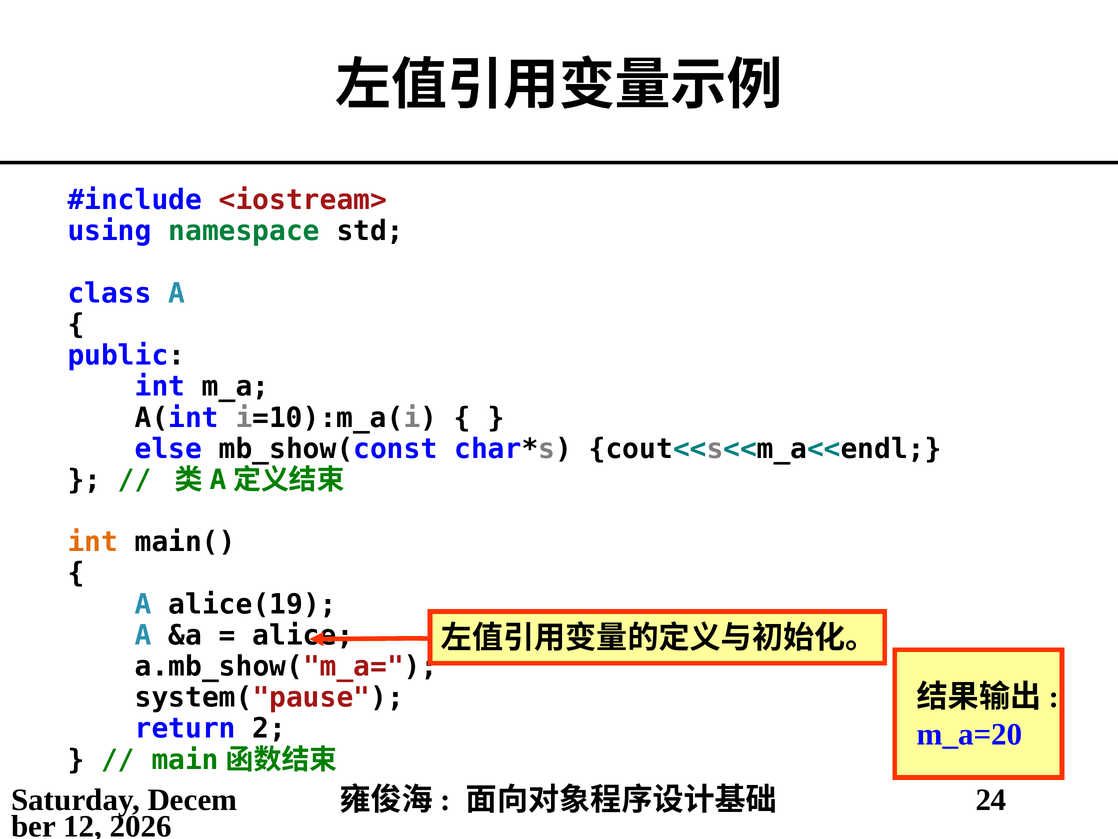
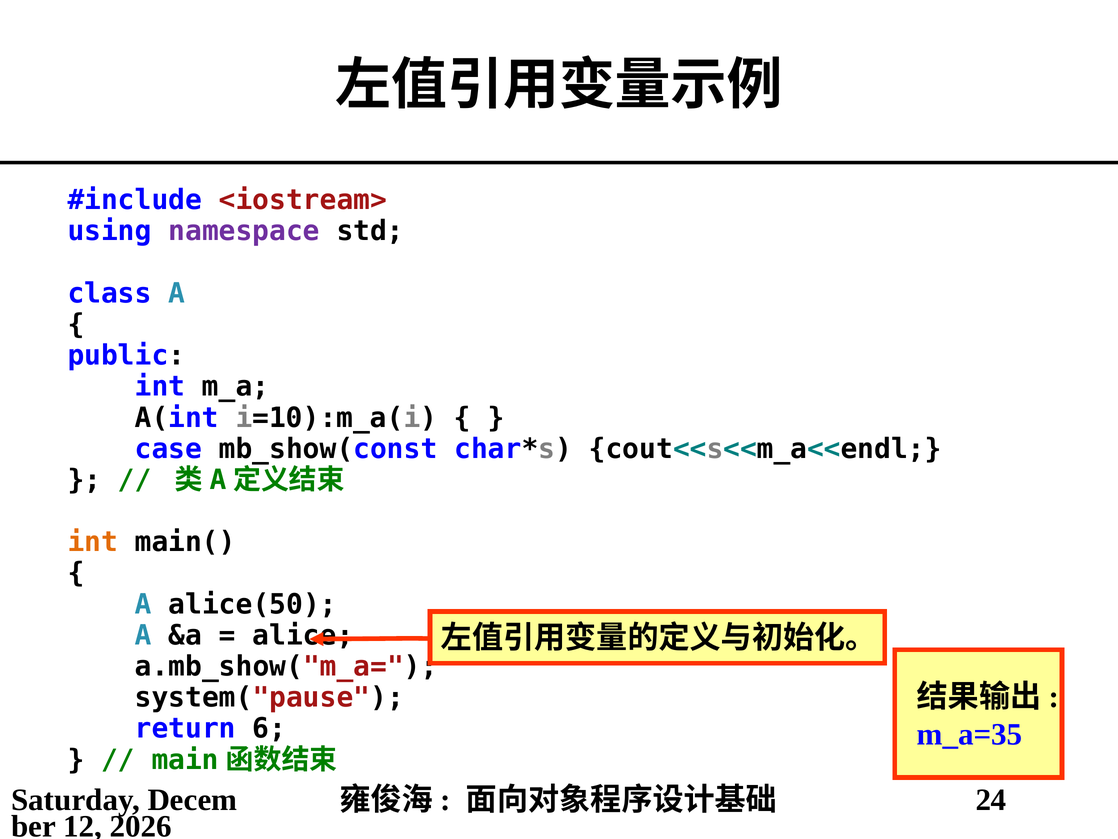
namespace colour: green -> purple
else: else -> case
alice(19: alice(19 -> alice(50
2: 2 -> 6
m_a=20: m_a=20 -> m_a=35
